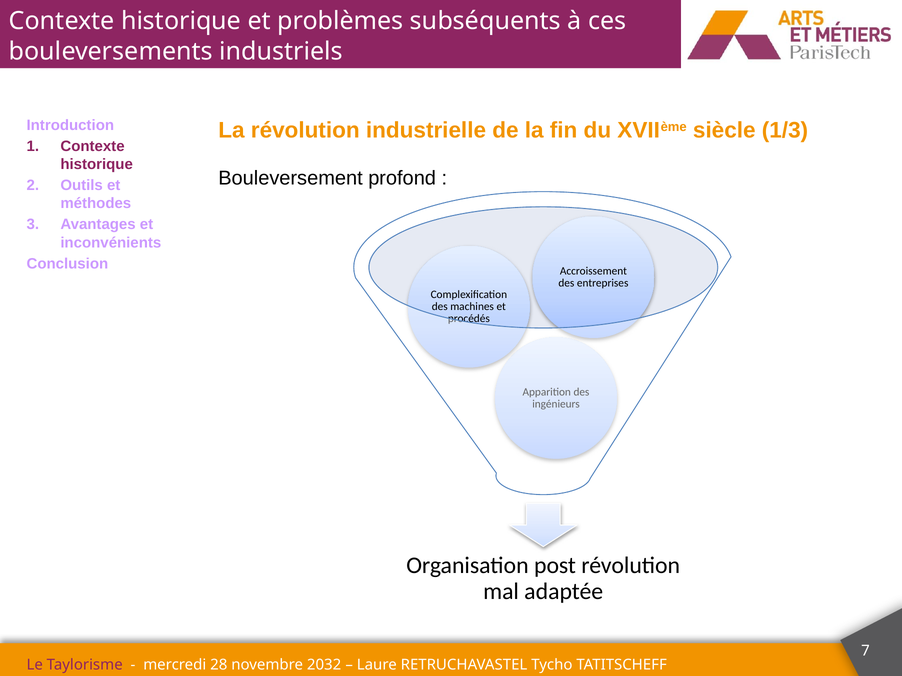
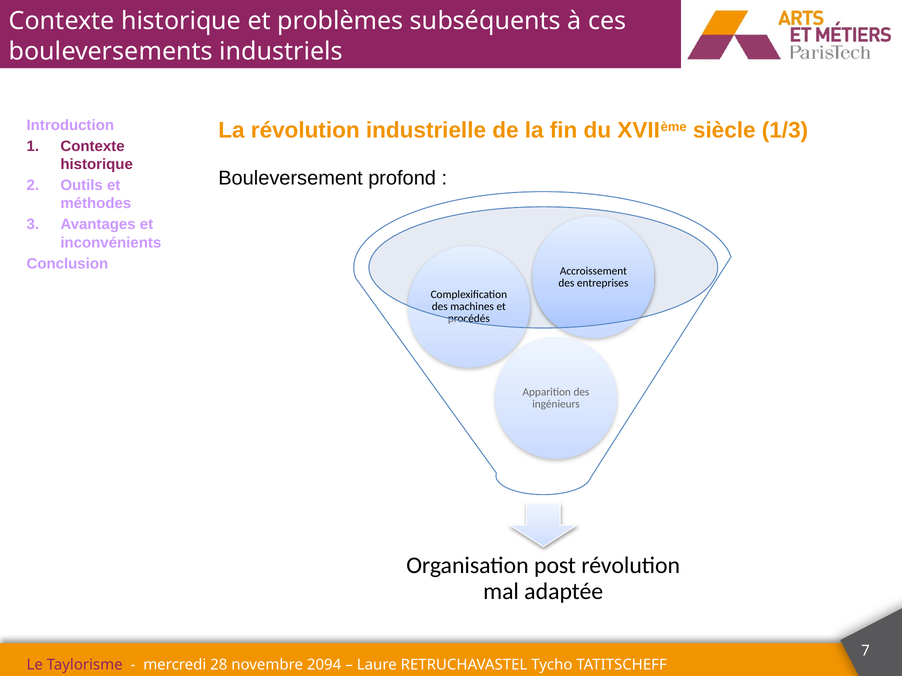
2032: 2032 -> 2094
